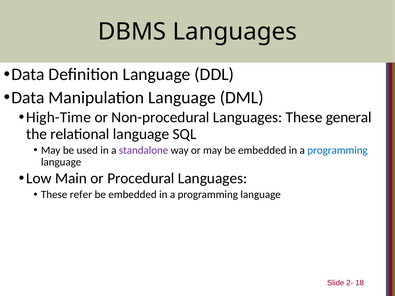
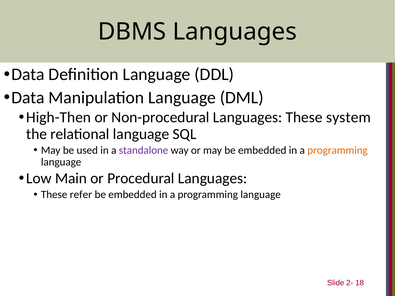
High-Time: High-Time -> High-Then
general: general -> system
programming at (337, 150) colour: blue -> orange
